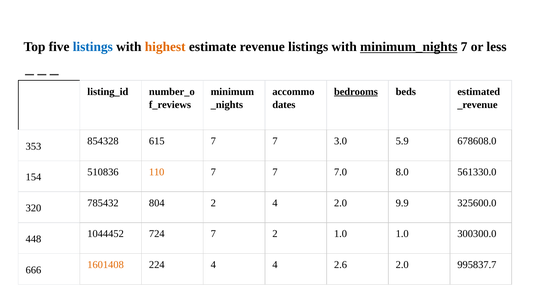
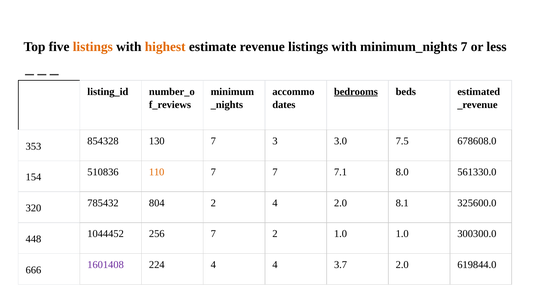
listings at (93, 47) colour: blue -> orange
minimum_nights underline: present -> none
615: 615 -> 130
7 at (275, 141): 7 -> 3
5.9: 5.9 -> 7.5
7.0: 7.0 -> 7.1
9.9: 9.9 -> 8.1
724: 724 -> 256
1601408 colour: orange -> purple
2.6: 2.6 -> 3.7
995837.7: 995837.7 -> 619844.0
